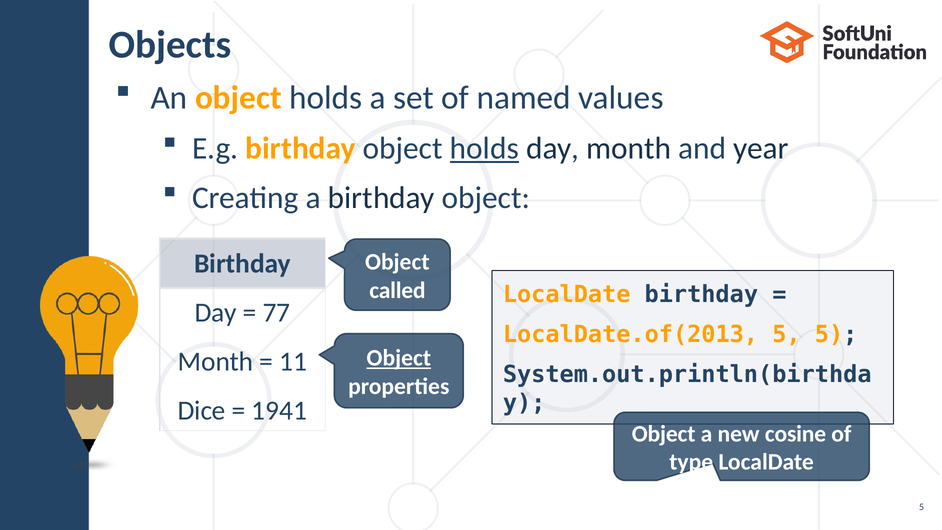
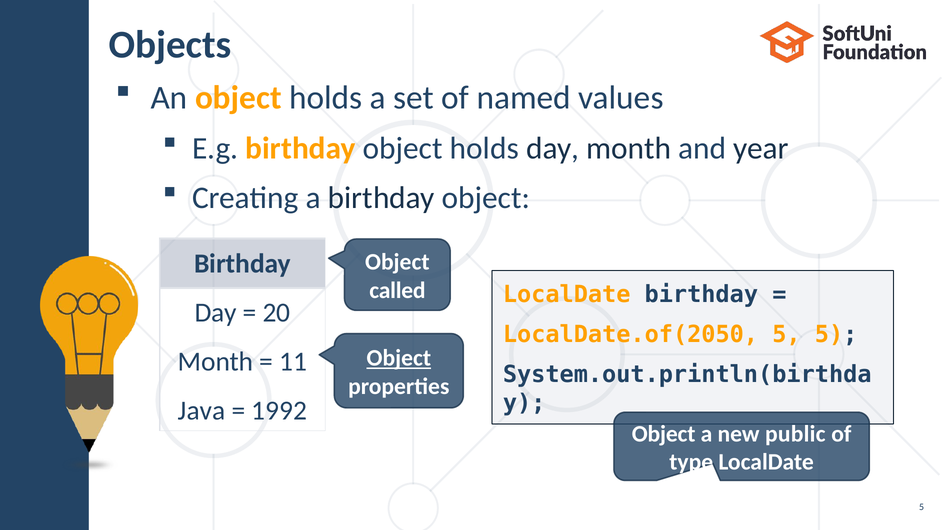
holds at (484, 148) underline: present -> none
77: 77 -> 20
LocalDate.of(2013: LocalDate.of(2013 -> LocalDate.of(2050
Dice: Dice -> Java
1941: 1941 -> 1992
cosine: cosine -> public
